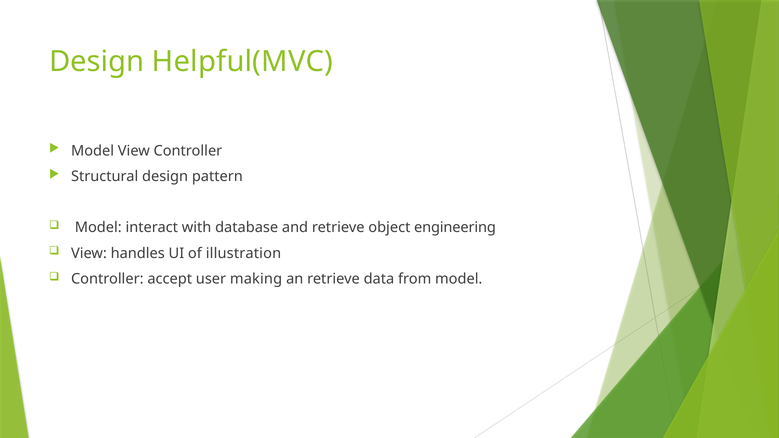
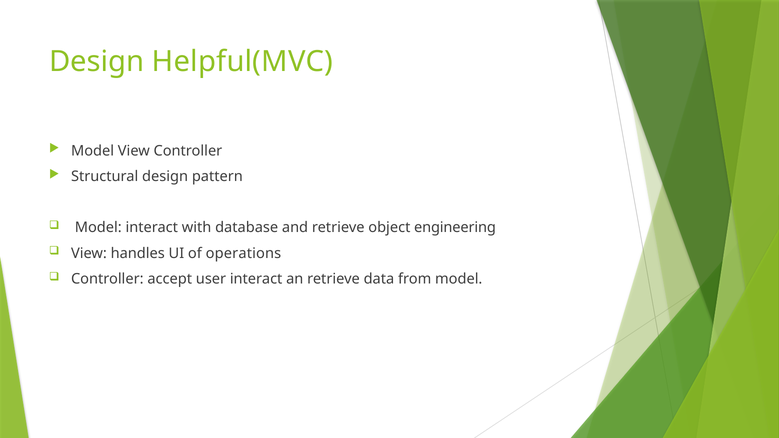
illustration: illustration -> operations
user making: making -> interact
